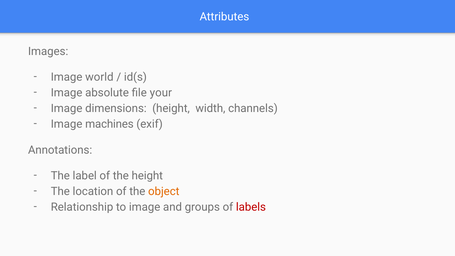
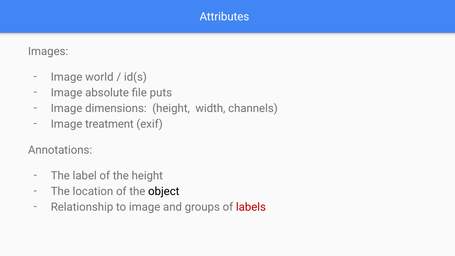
your: your -> puts
machines: machines -> treatment
object colour: orange -> black
